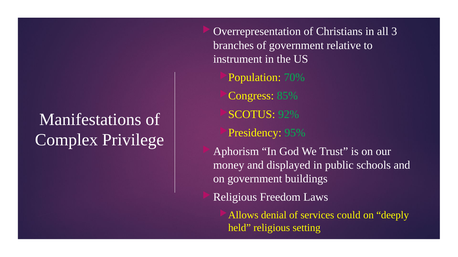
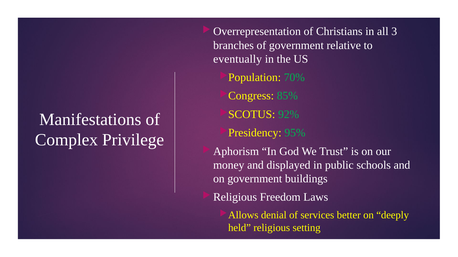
instrument: instrument -> eventually
could: could -> better
